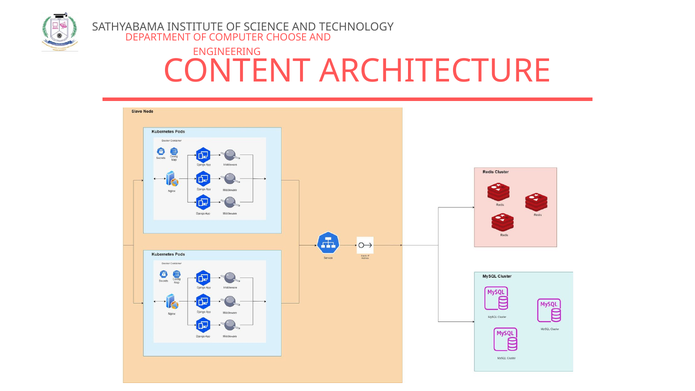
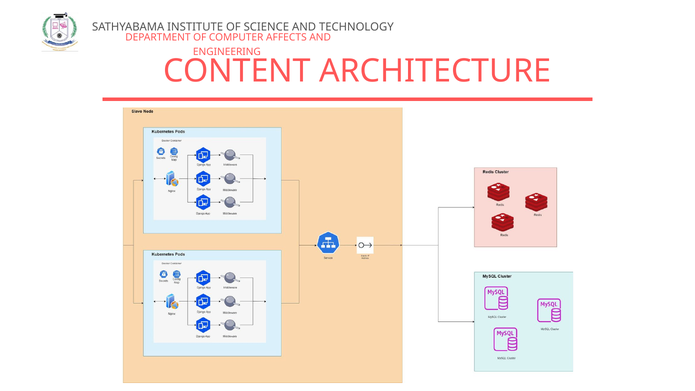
CHOOSE: CHOOSE -> AFFECTS
